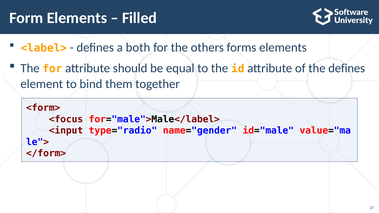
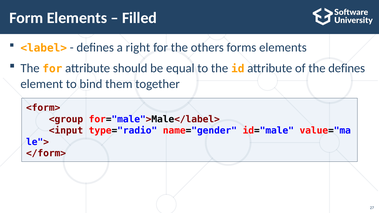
both: both -> right
<focus: <focus -> <group
